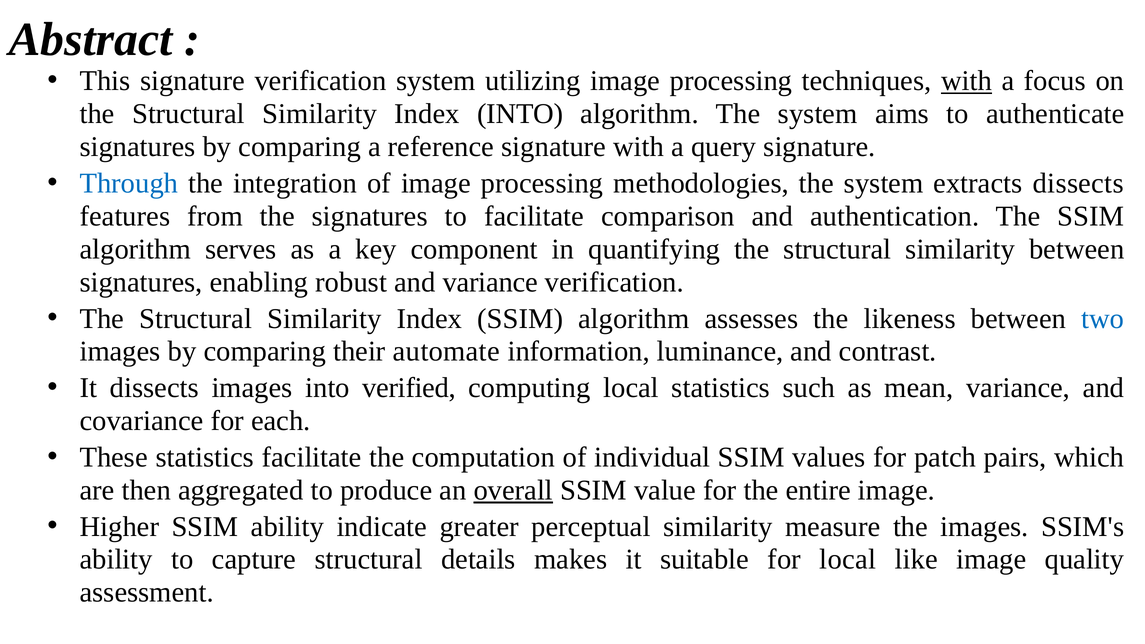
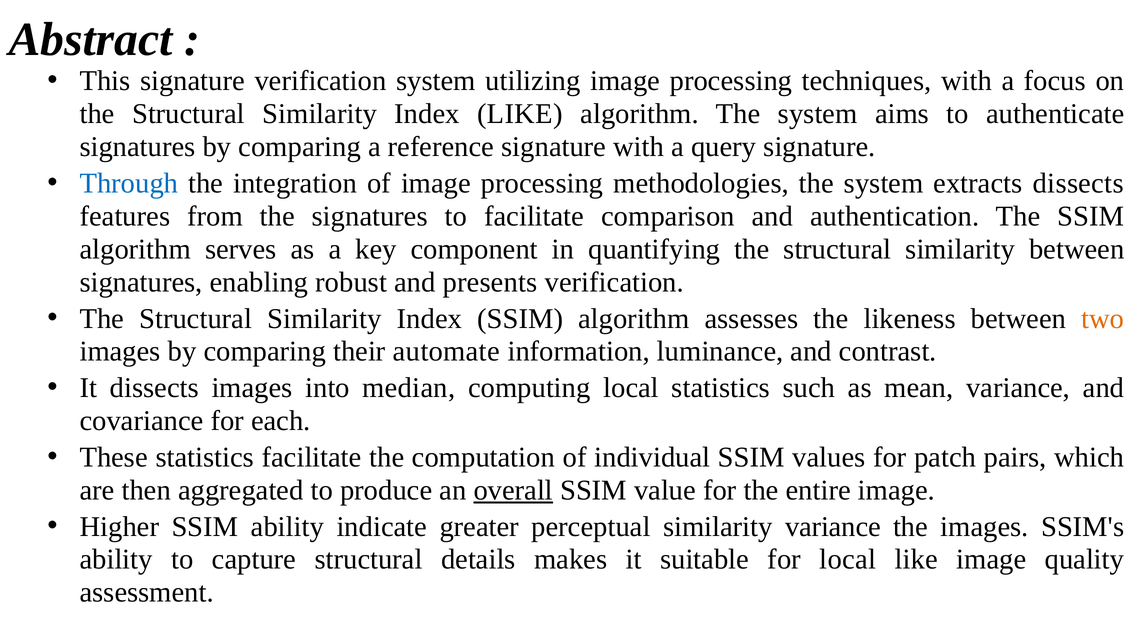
with at (966, 81) underline: present -> none
Index INTO: INTO -> LIKE
and variance: variance -> presents
two colour: blue -> orange
verified: verified -> median
similarity measure: measure -> variance
